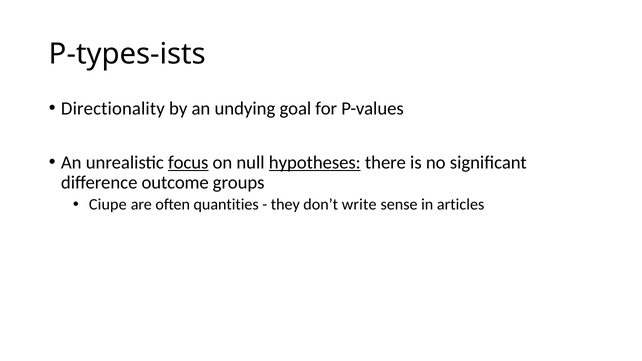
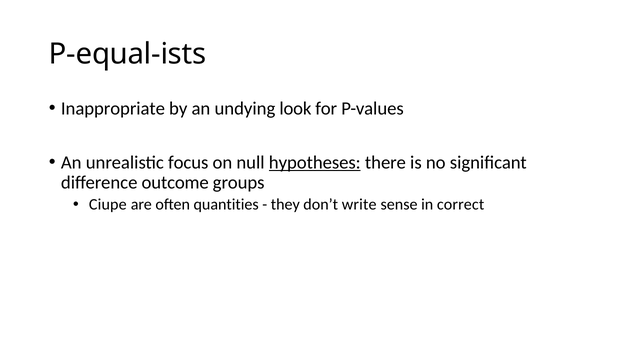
P-types-ists: P-types-ists -> P-equal-ists
Directionality: Directionality -> Inappropriate
goal: goal -> look
focus underline: present -> none
articles: articles -> correct
